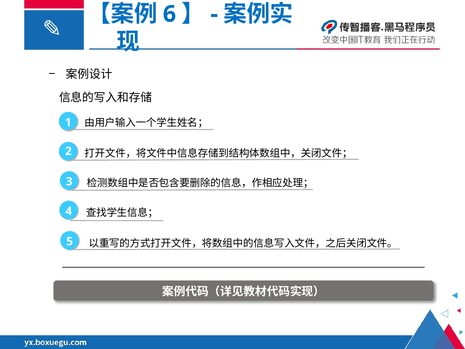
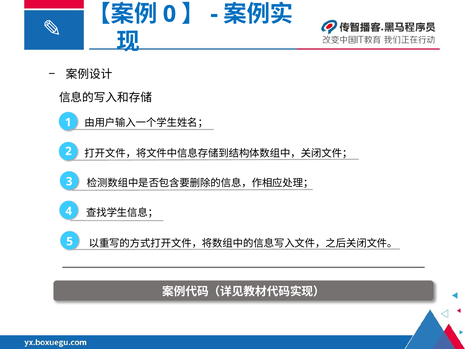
6: 6 -> 0
